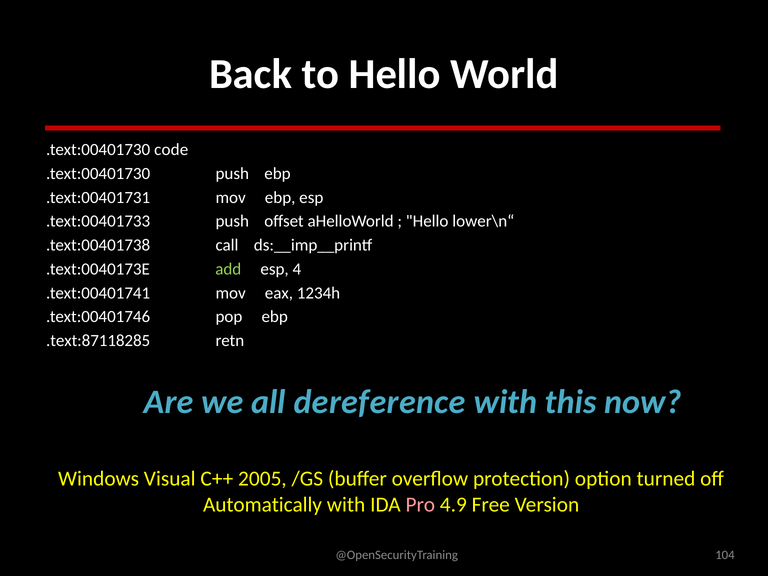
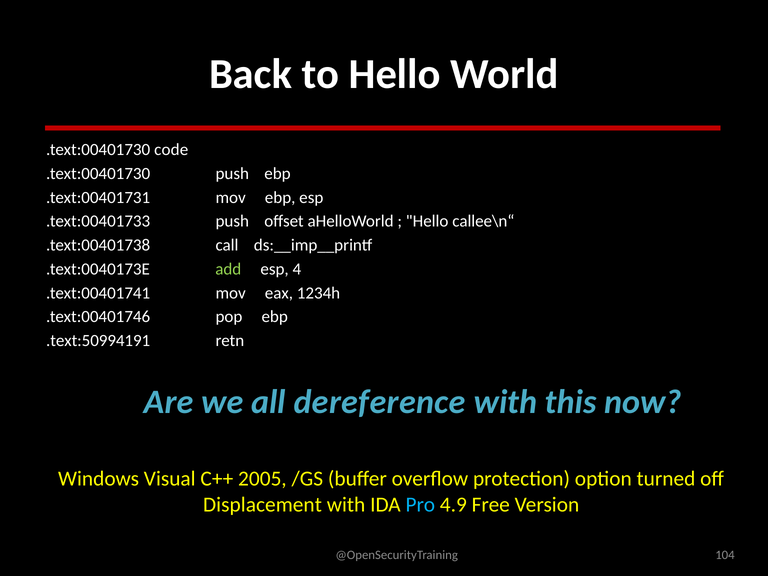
lower\n“: lower\n“ -> callee\n“
.text:87118285: .text:87118285 -> .text:50994191
Automatically: Automatically -> Displacement
Pro colour: pink -> light blue
